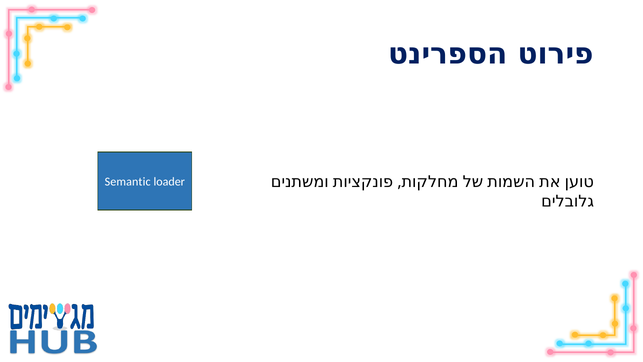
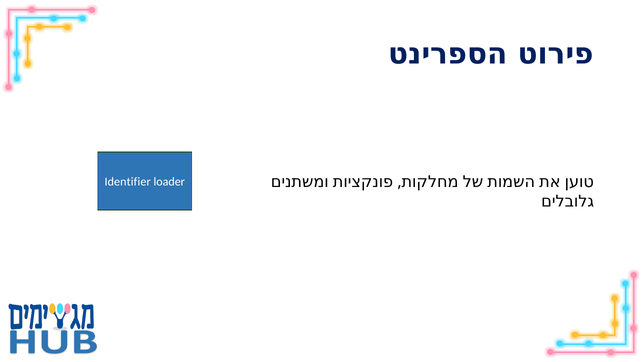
Semantic: Semantic -> Identifier
